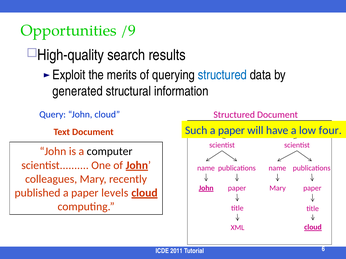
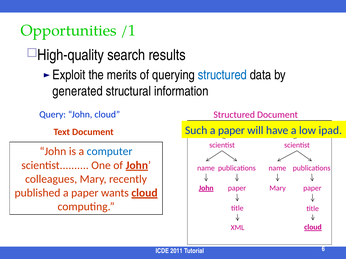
/9: /9 -> /1
four: four -> ipad
computer colour: black -> blue
levels: levels -> wants
